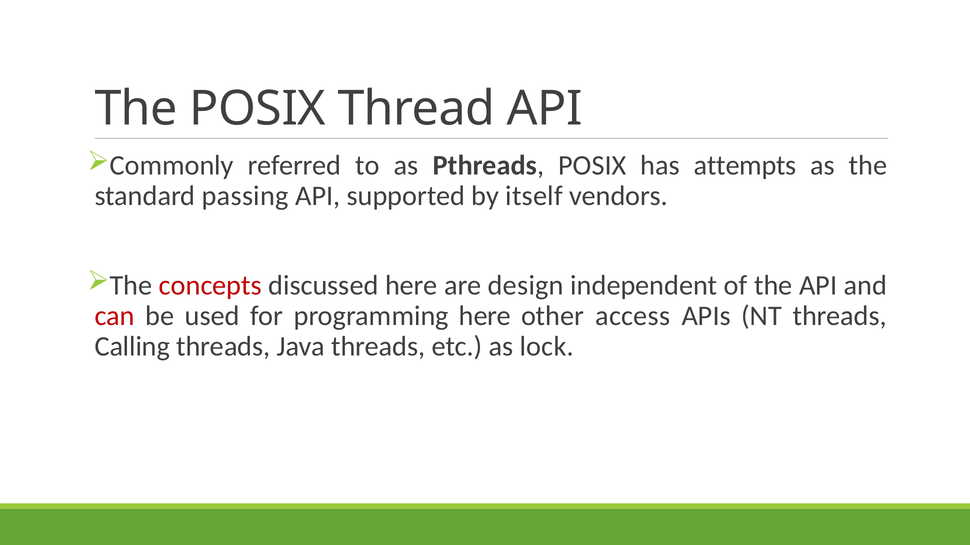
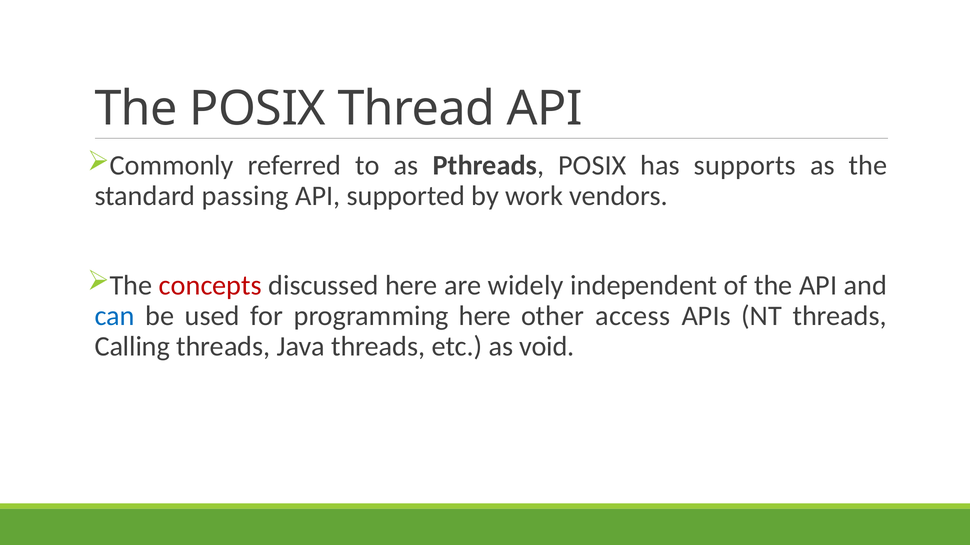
attempts: attempts -> supports
itself: itself -> work
design: design -> widely
can colour: red -> blue
lock: lock -> void
